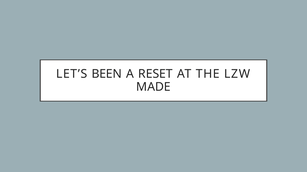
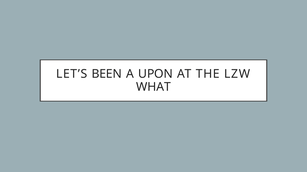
RESET: RESET -> UPON
MADE: MADE -> WHAT
